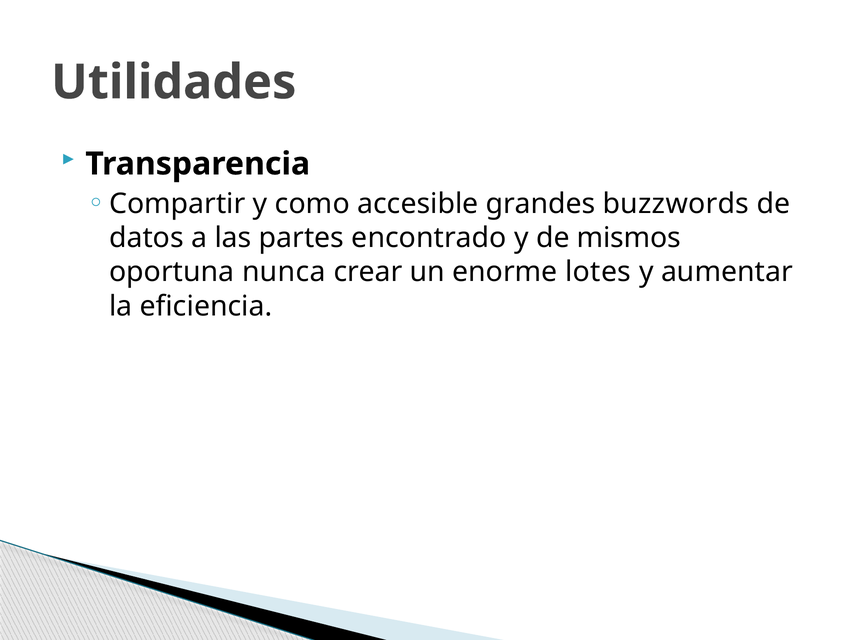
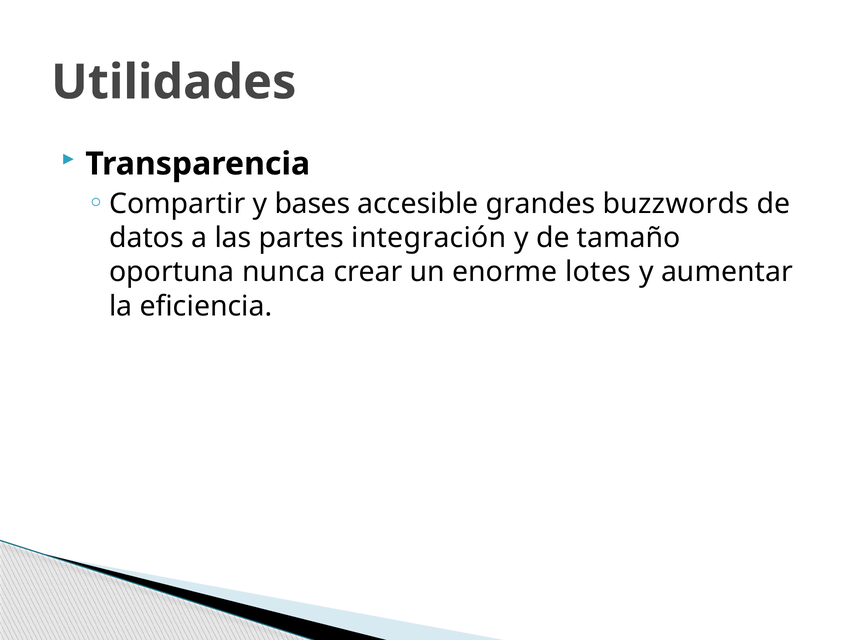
como: como -> bases
encontrado: encontrado -> integración
mismos: mismos -> tamaño
